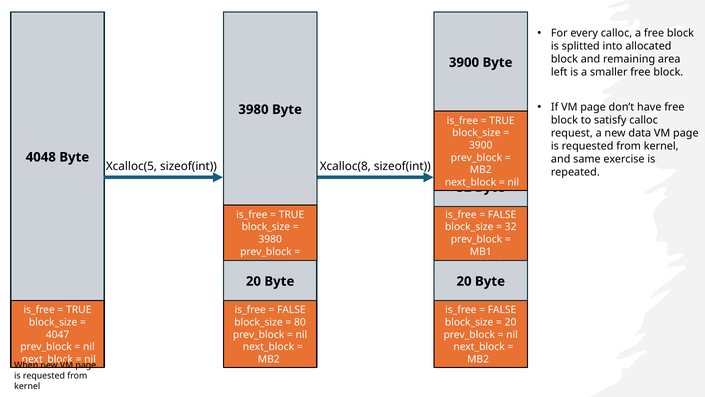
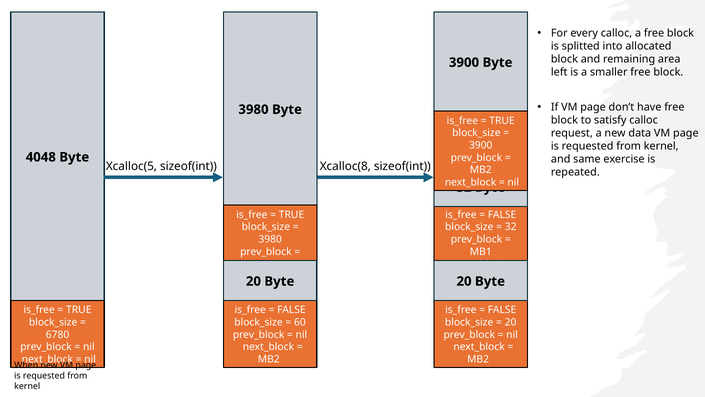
80: 80 -> 60
4047: 4047 -> 6780
